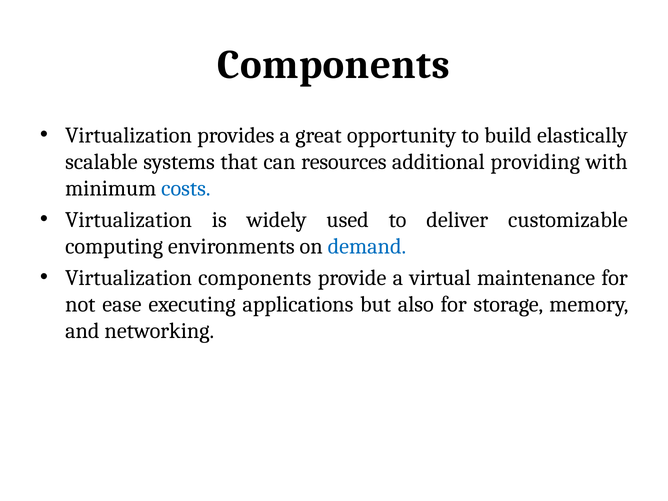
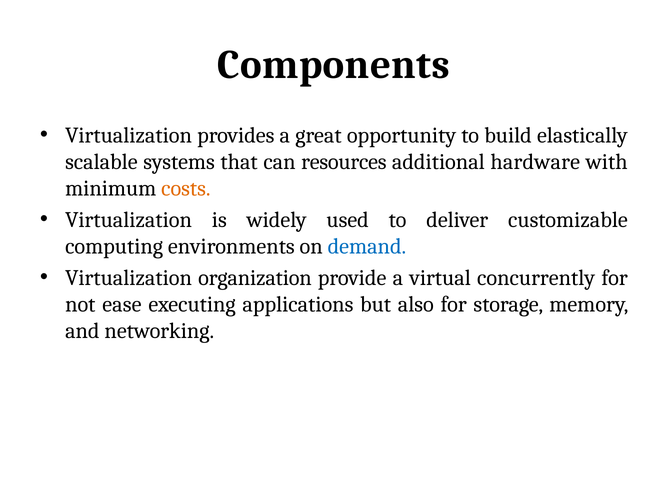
providing: providing -> hardware
costs colour: blue -> orange
Virtualization components: components -> organization
maintenance: maintenance -> concurrently
